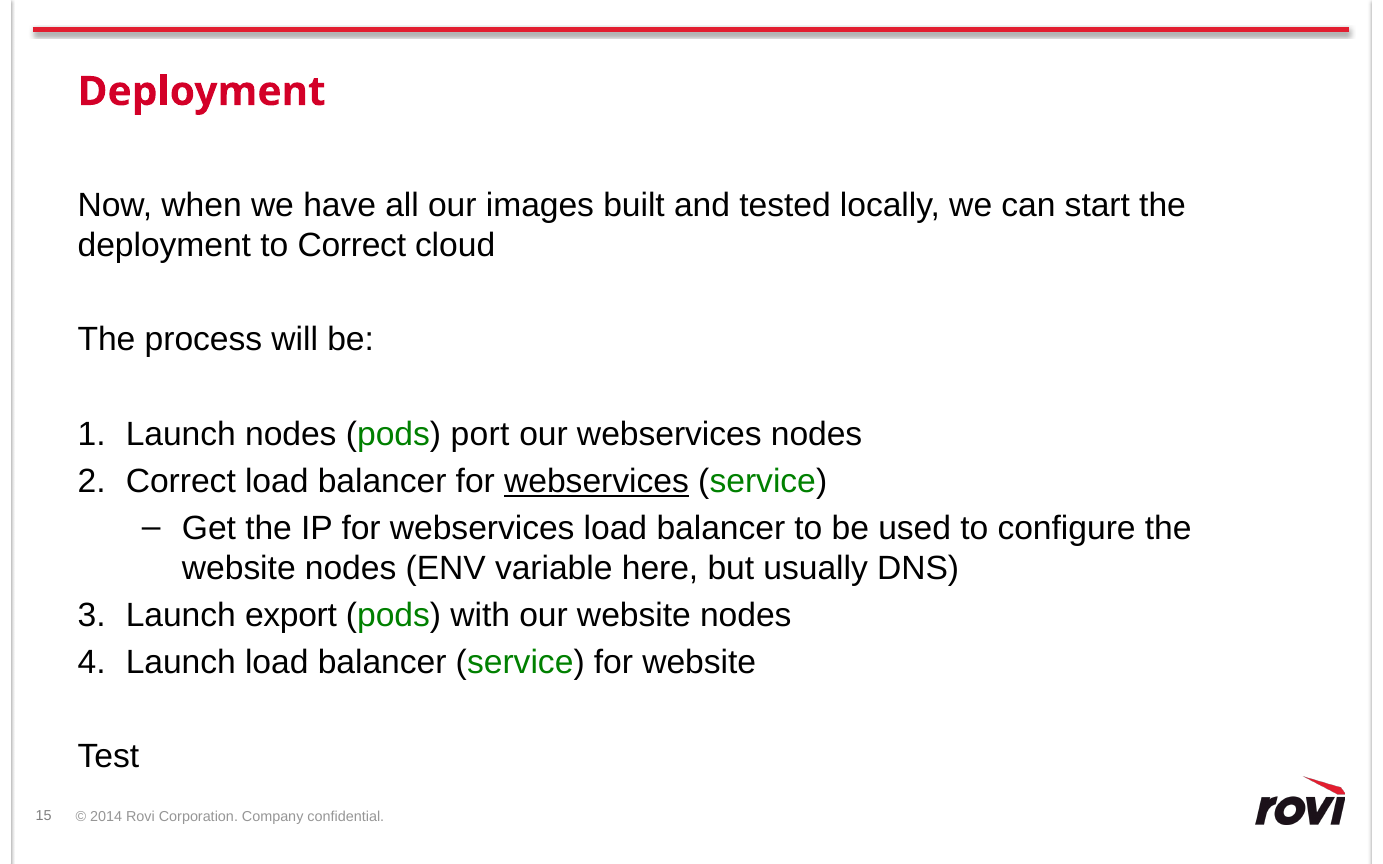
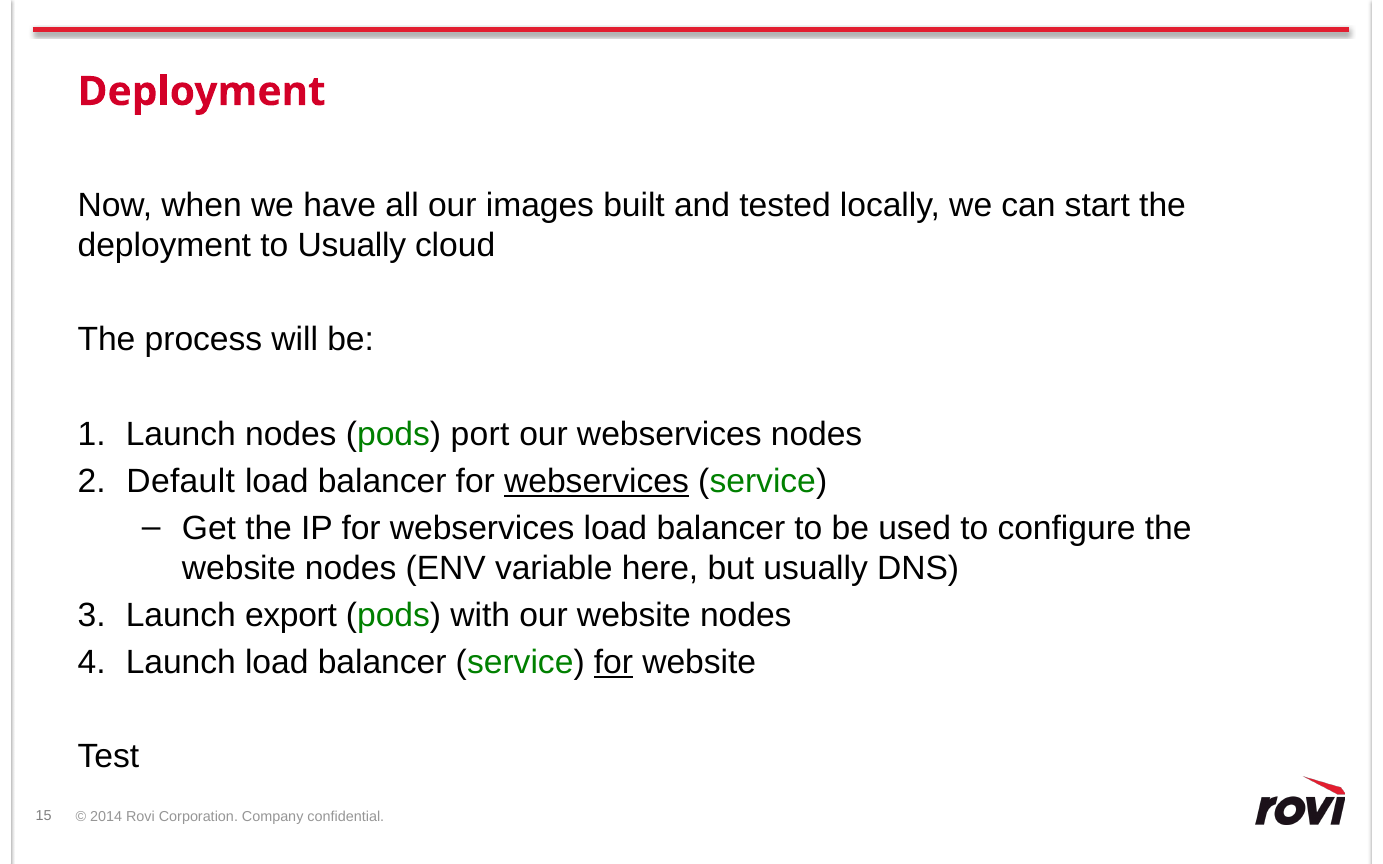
to Correct: Correct -> Usually
Correct at (181, 481): Correct -> Default
for at (614, 663) underline: none -> present
